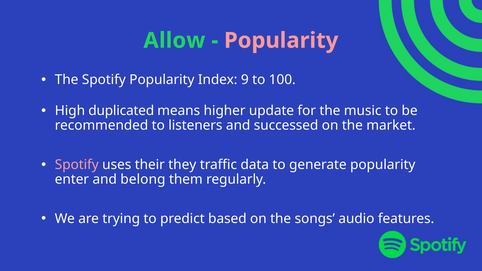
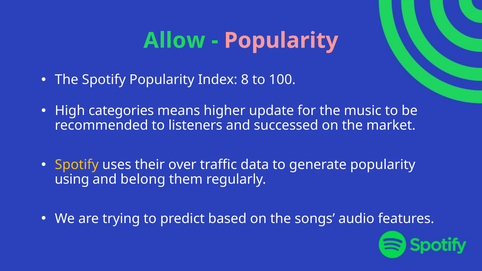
9: 9 -> 8
duplicated: duplicated -> categories
Spotify at (77, 165) colour: pink -> yellow
they: they -> over
enter: enter -> using
